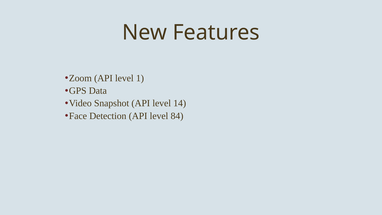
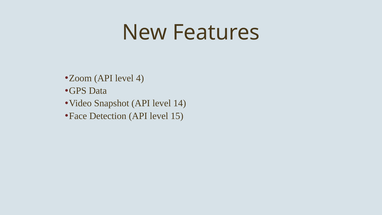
1: 1 -> 4
84: 84 -> 15
